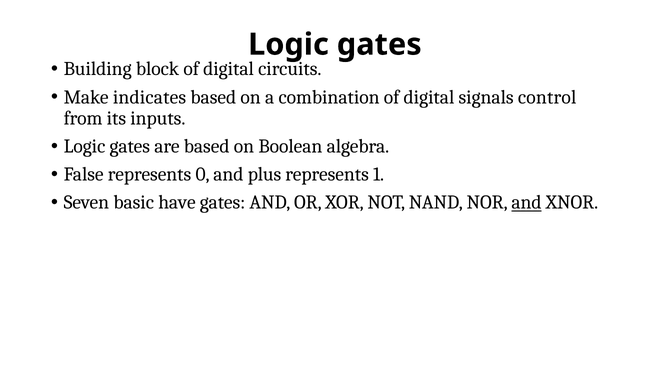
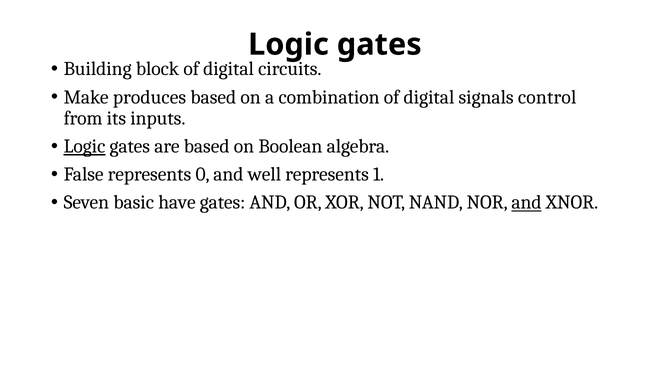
indicates: indicates -> produces
Logic at (85, 146) underline: none -> present
plus: plus -> well
